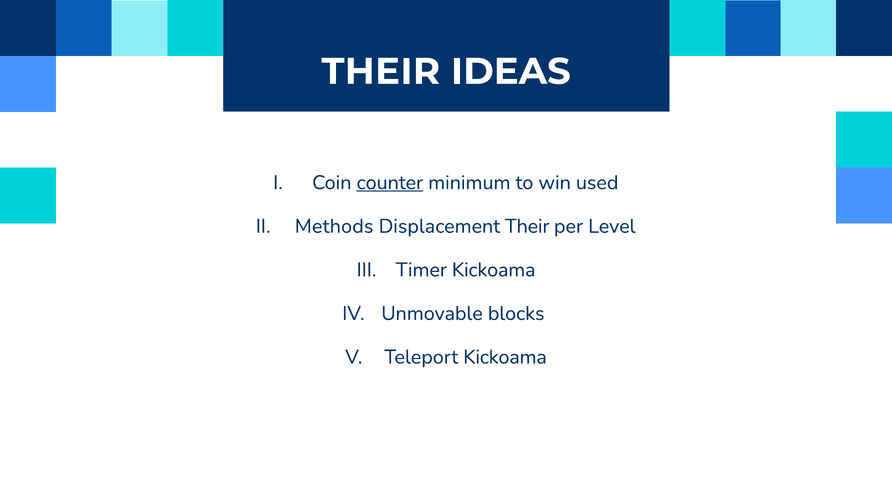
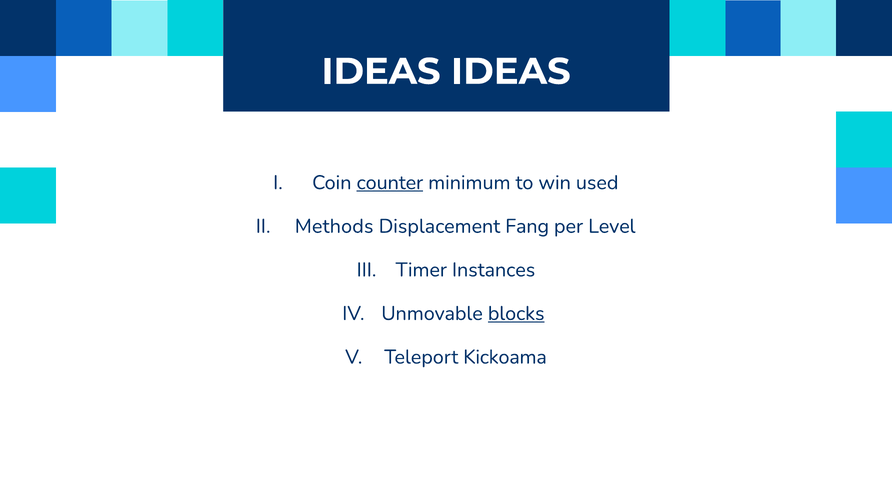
THEIR at (381, 72): THEIR -> IDEAS
Displacement Their: Their -> Fang
Timer Kickoama: Kickoama -> Instances
blocks underline: none -> present
